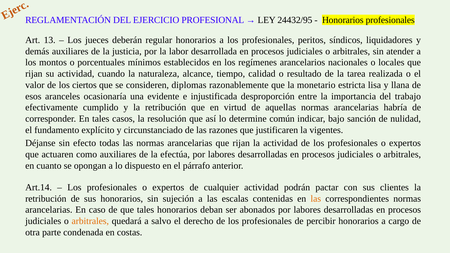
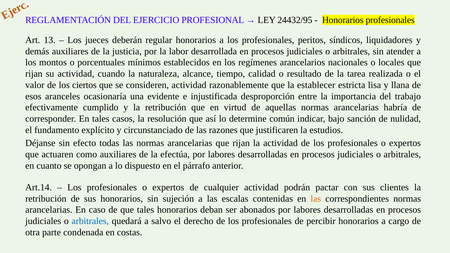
consideren diplomas: diplomas -> actividad
monetario: monetario -> establecer
vigentes: vigentes -> estudios
arbitrales at (90, 221) colour: orange -> blue
